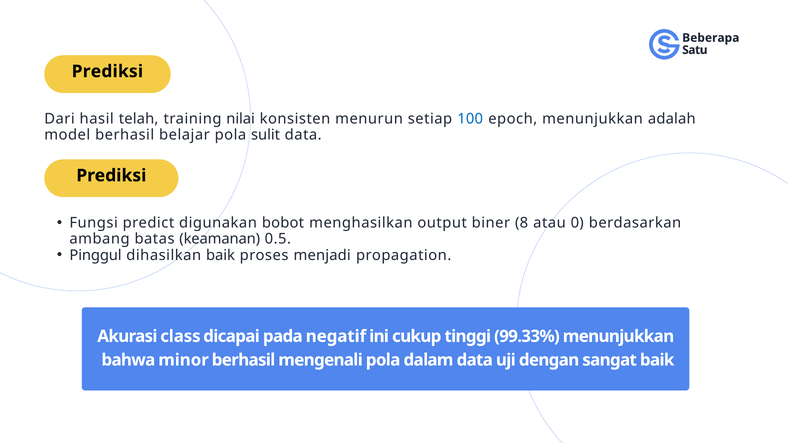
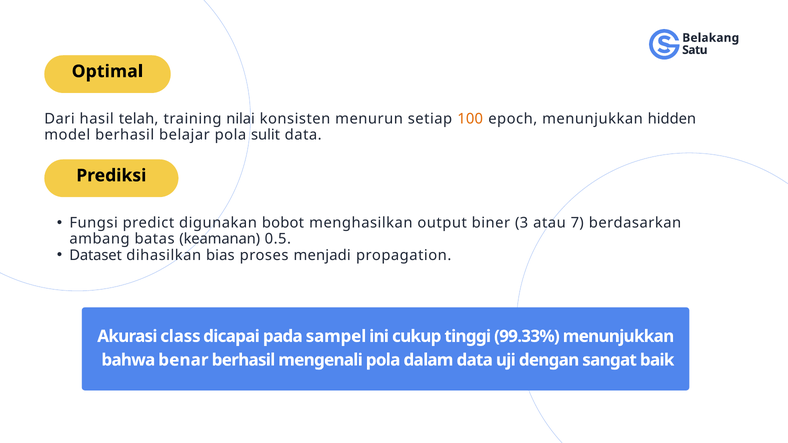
Beberapa: Beberapa -> Belakang
Prediksi at (107, 71): Prediksi -> Optimal
100 colour: blue -> orange
adalah: adalah -> hidden
8: 8 -> 3
0: 0 -> 7
Pinggul: Pinggul -> Dataset
dihasilkan baik: baik -> bias
negatif: negatif -> sampel
minor: minor -> benar
